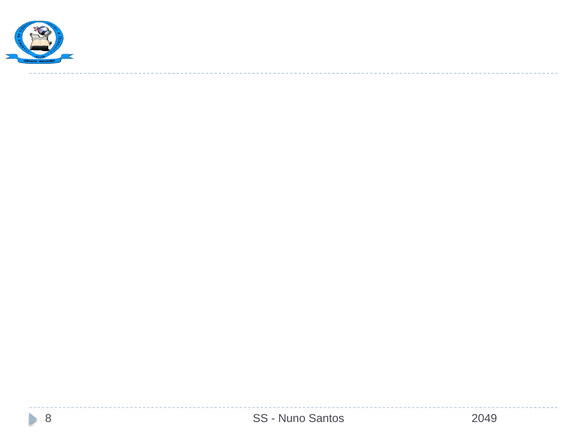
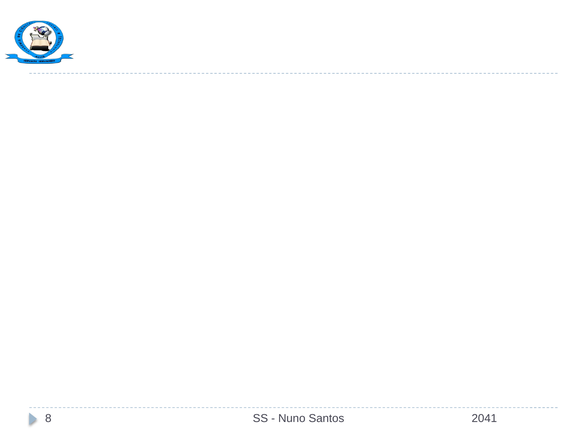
2049: 2049 -> 2041
